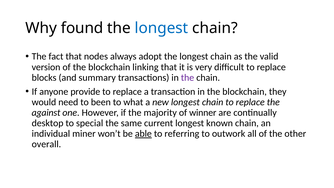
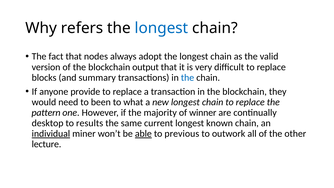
found: found -> refers
linking: linking -> output
the at (188, 78) colour: purple -> blue
against: against -> pattern
special: special -> results
individual underline: none -> present
referring: referring -> previous
overall: overall -> lecture
